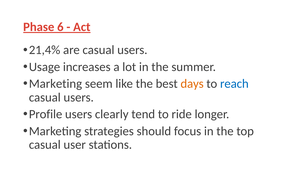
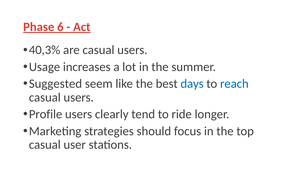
21,4%: 21,4% -> 40,3%
Marketing at (55, 84): Marketing -> Suggested
days colour: orange -> blue
